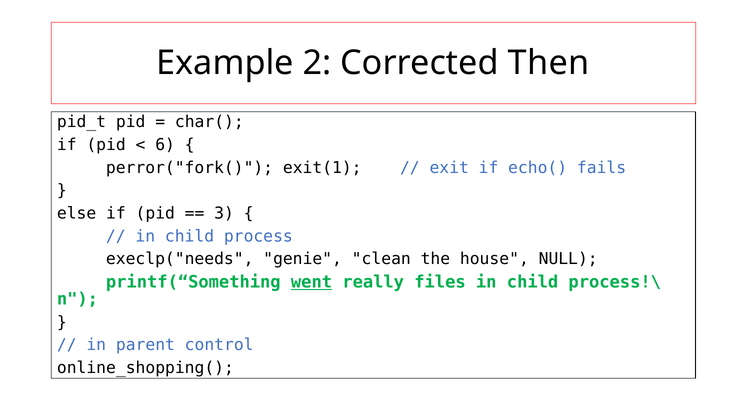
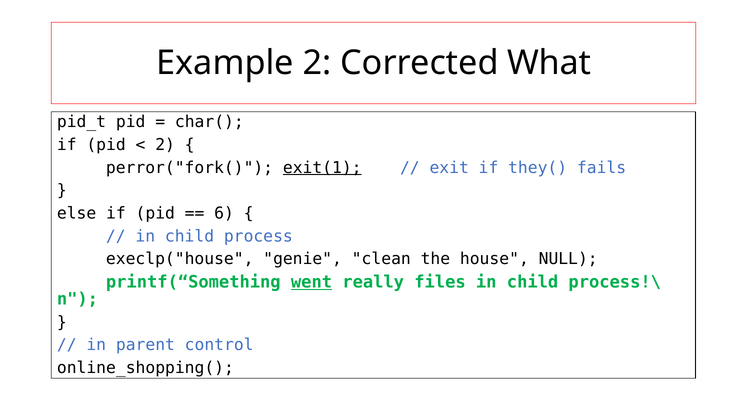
Then: Then -> What
6 at (165, 145): 6 -> 2
exit(1 underline: none -> present
echo(: echo( -> they(
3: 3 -> 6
execlp("needs: execlp("needs -> execlp("house
